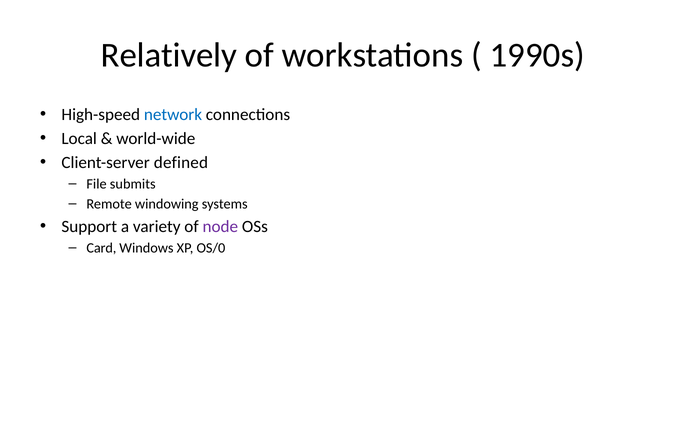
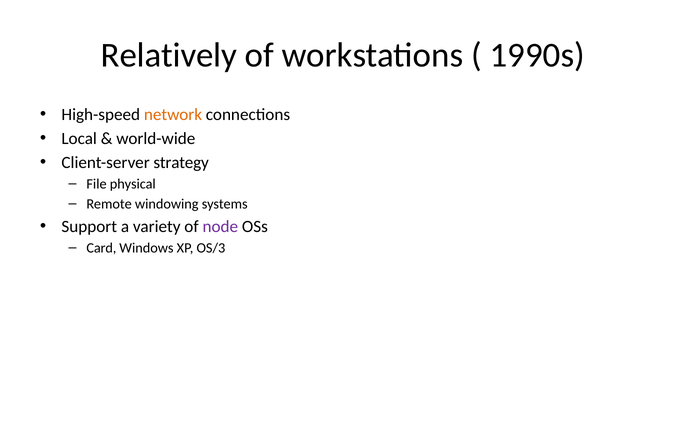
network colour: blue -> orange
defined: defined -> strategy
submits: submits -> physical
OS/0: OS/0 -> OS/3
